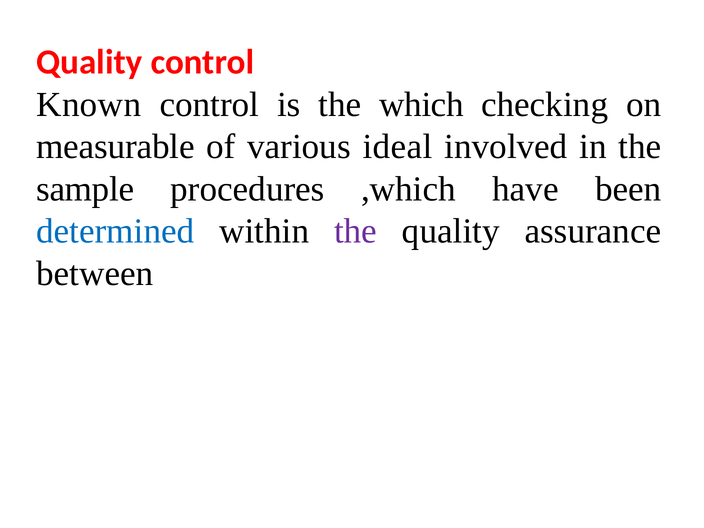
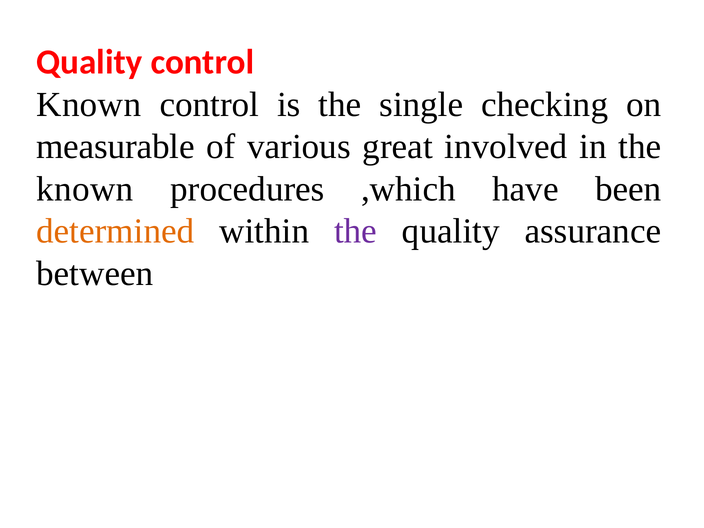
which: which -> single
ideal: ideal -> great
sample at (85, 189): sample -> known
determined colour: blue -> orange
